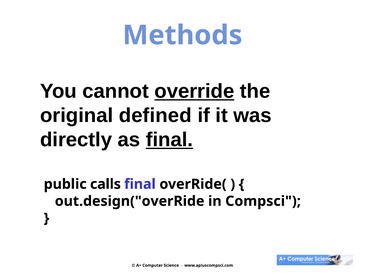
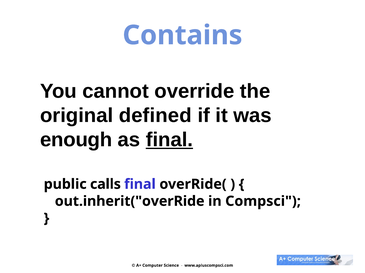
Methods: Methods -> Contains
override underline: present -> none
directly: directly -> enough
out.design("overRide: out.design("overRide -> out.inherit("overRide
